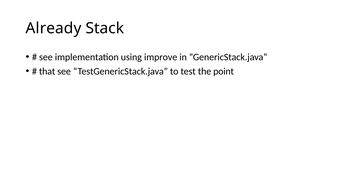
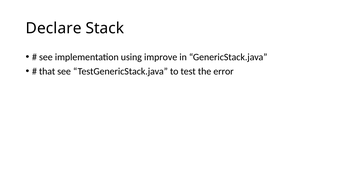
Already: Already -> Declare
point: point -> error
